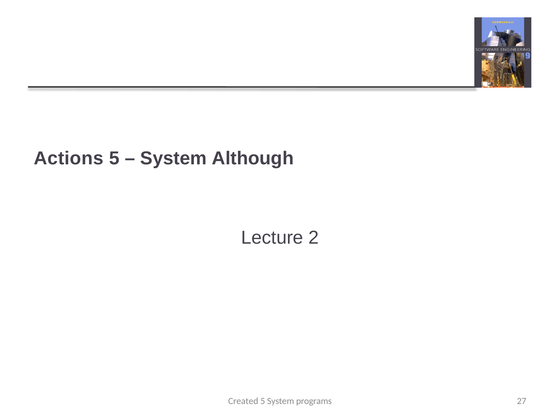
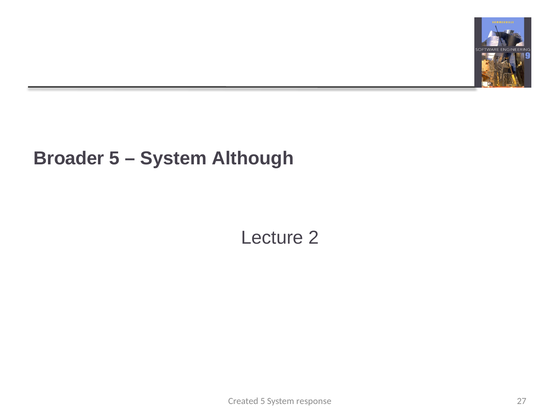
Actions: Actions -> Broader
programs: programs -> response
